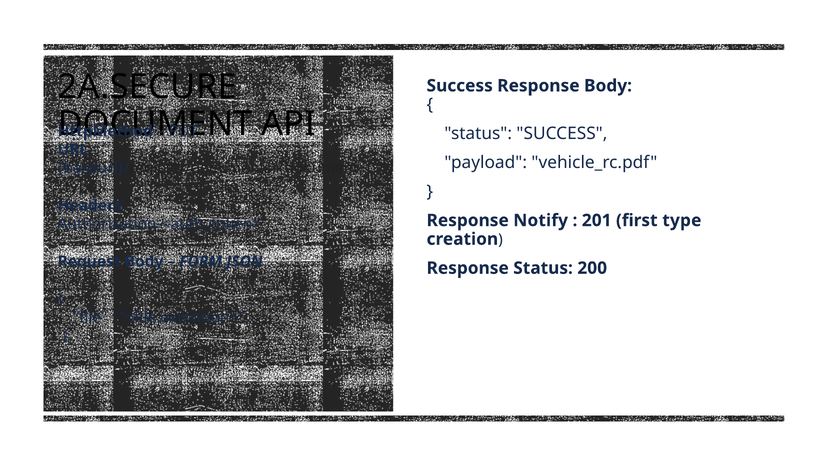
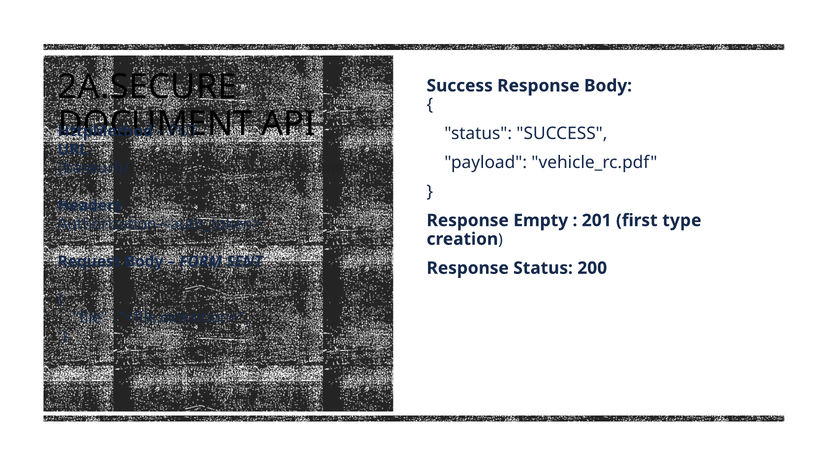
Notify: Notify -> Empty
JSON: JSON -> SENT
